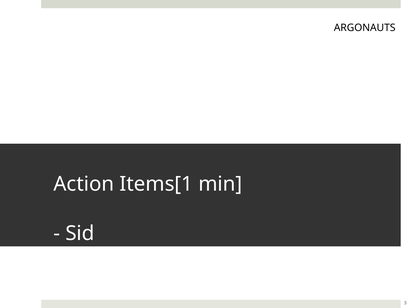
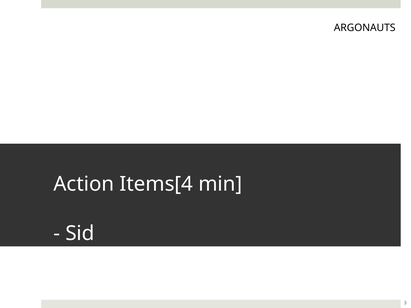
Items[1: Items[1 -> Items[4
